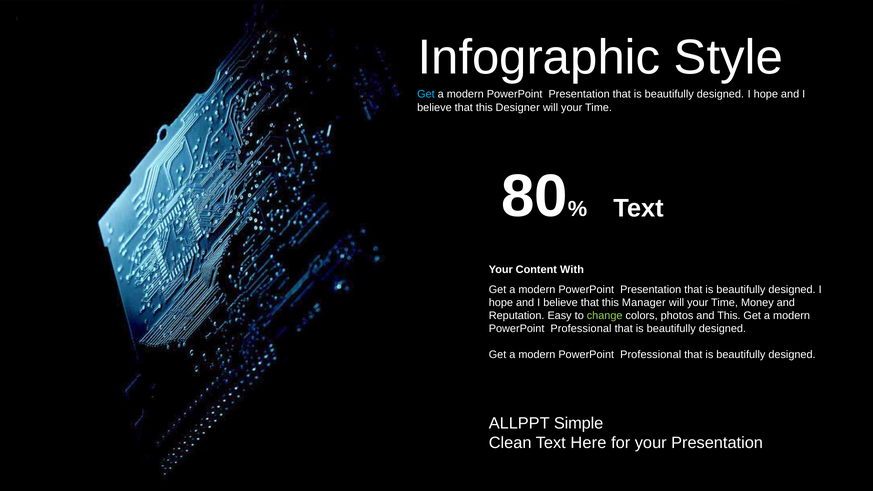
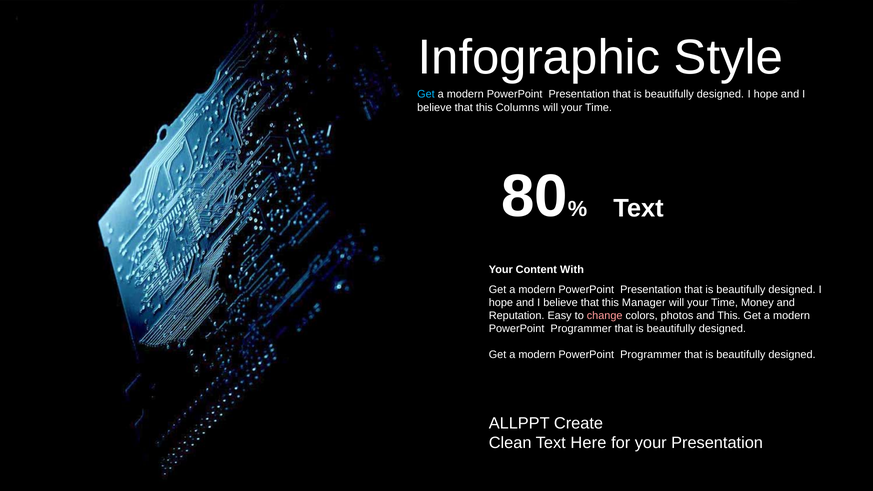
Designer: Designer -> Columns
change colour: light green -> pink
Professional at (581, 329): Professional -> Programmer
Professional at (651, 355): Professional -> Programmer
Simple: Simple -> Create
